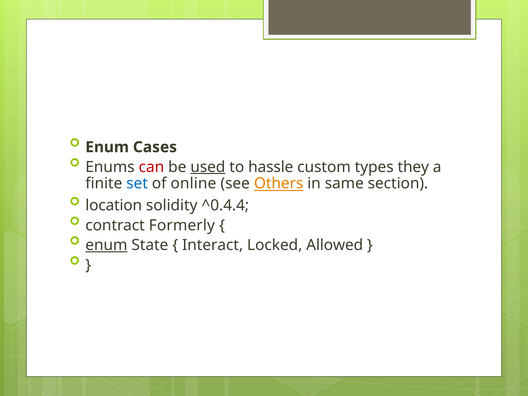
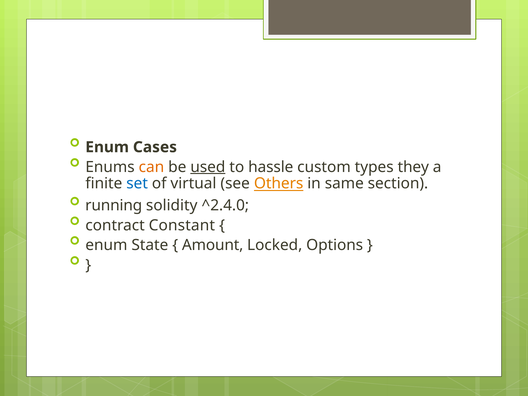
can colour: red -> orange
online: online -> virtual
location: location -> running
^0.4.4: ^0.4.4 -> ^2.4.0
Formerly: Formerly -> Constant
enum at (106, 245) underline: present -> none
Interact: Interact -> Amount
Allowed: Allowed -> Options
